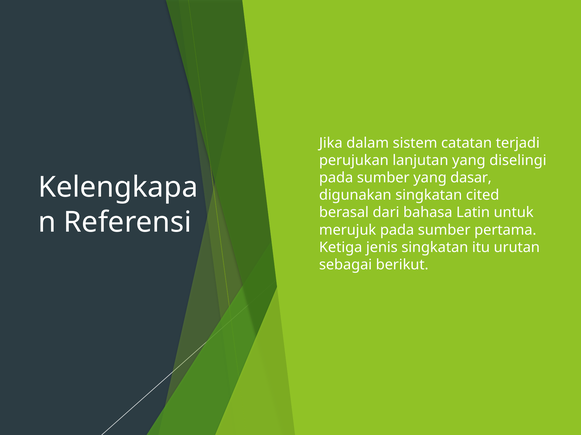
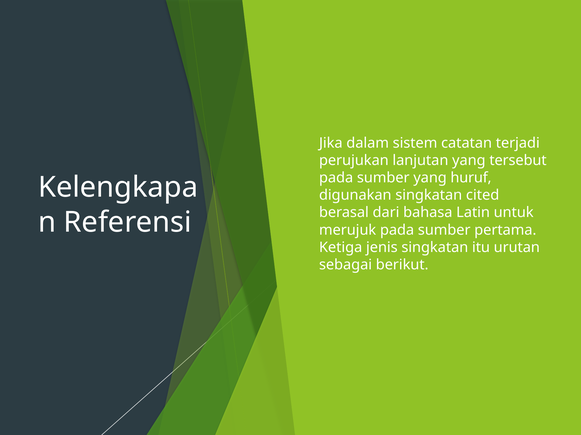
diselingi: diselingi -> tersebut
dasar: dasar -> huruf
